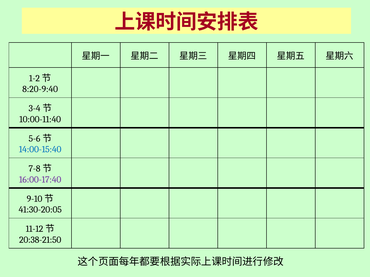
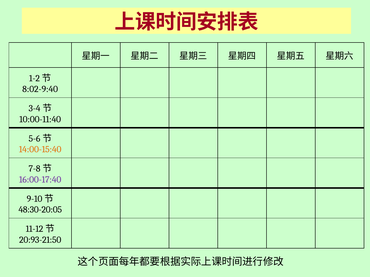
8:20-9:40: 8:20-9:40 -> 8:02-9:40
14:00-15:40 colour: blue -> orange
41:30-20:05: 41:30-20:05 -> 48:30-20:05
20:38-21:50: 20:38-21:50 -> 20:93-21:50
